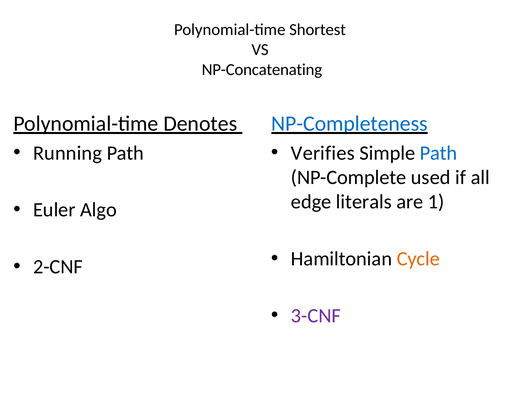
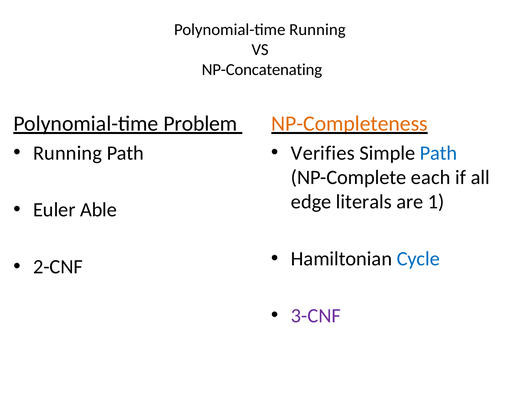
Polynomial-time Shortest: Shortest -> Running
Denotes: Denotes -> Problem
NP-Completeness colour: blue -> orange
used: used -> each
Algo: Algo -> Able
Cycle colour: orange -> blue
